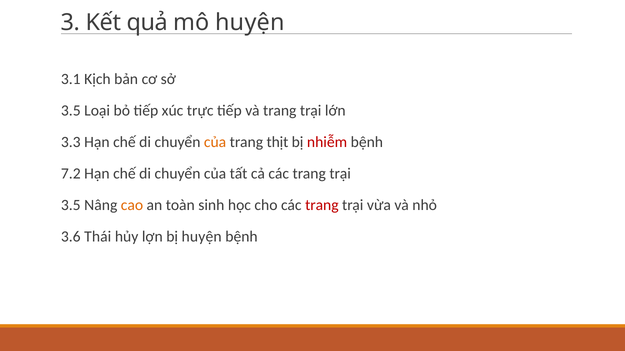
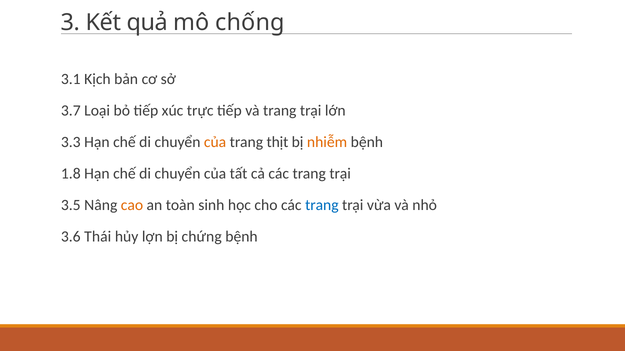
mô huyện: huyện -> chống
3.5 at (71, 111): 3.5 -> 3.7
nhiễm colour: red -> orange
7.2: 7.2 -> 1.8
trang at (322, 206) colour: red -> blue
bị huyện: huyện -> chứng
